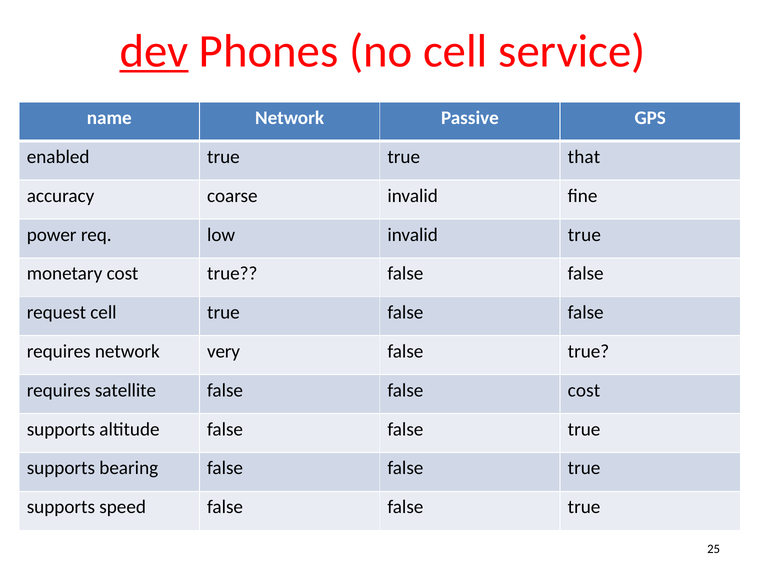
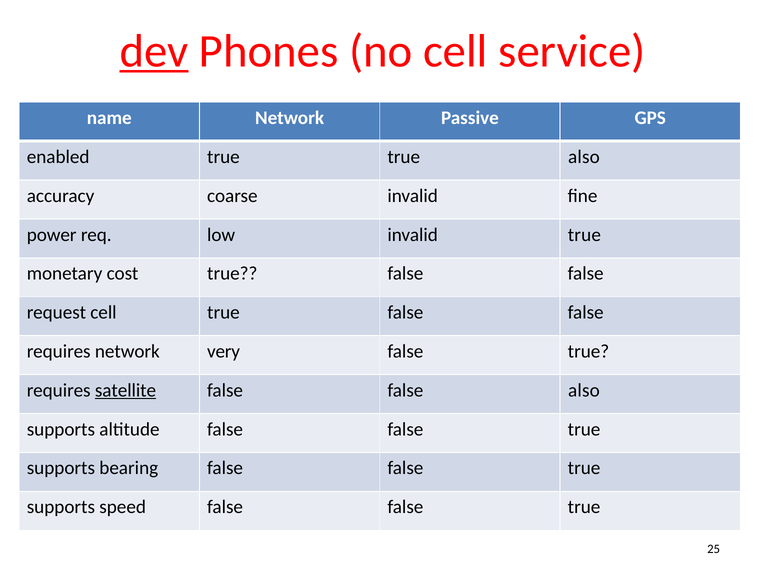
true that: that -> also
satellite at (126, 390) underline: none -> present
false cost: cost -> also
